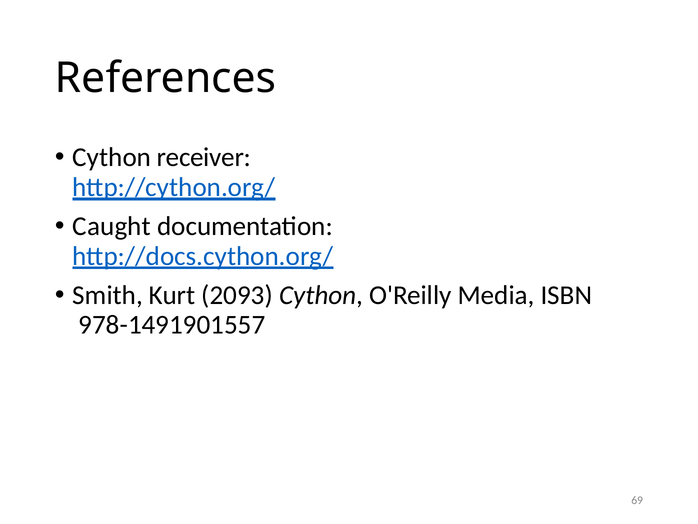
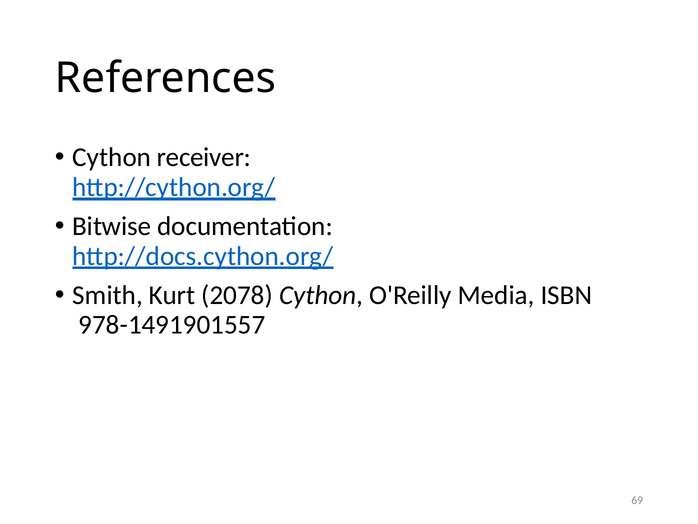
Caught: Caught -> Bitwise
2093: 2093 -> 2078
